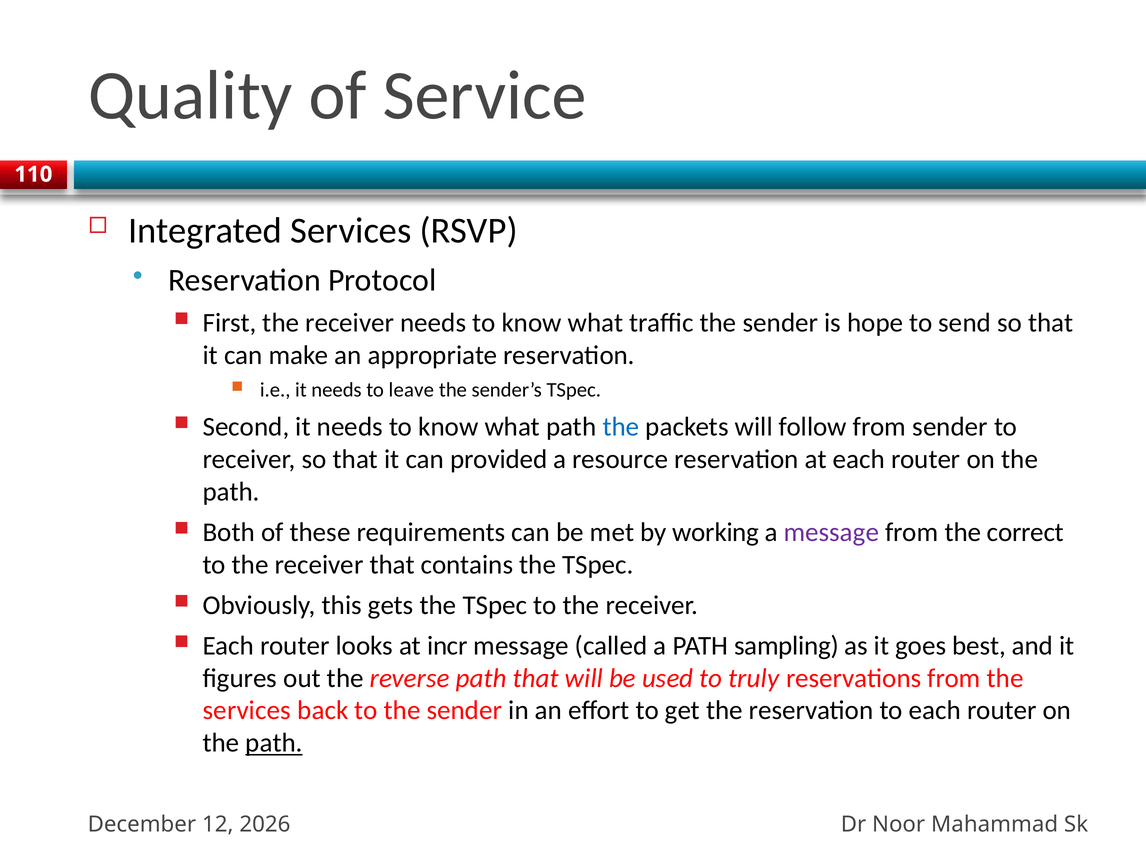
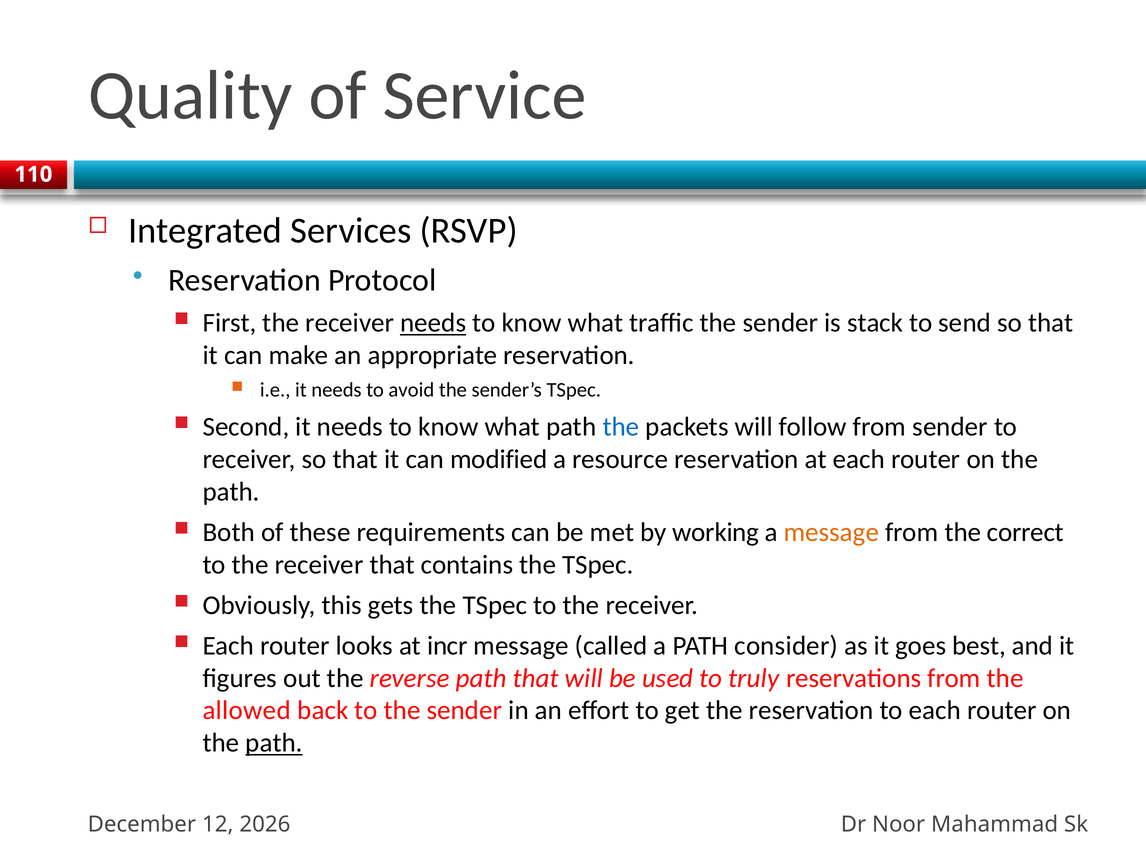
needs at (433, 323) underline: none -> present
hope: hope -> stack
leave: leave -> avoid
provided: provided -> modified
message at (831, 533) colour: purple -> orange
sampling: sampling -> consider
services at (247, 711): services -> allowed
